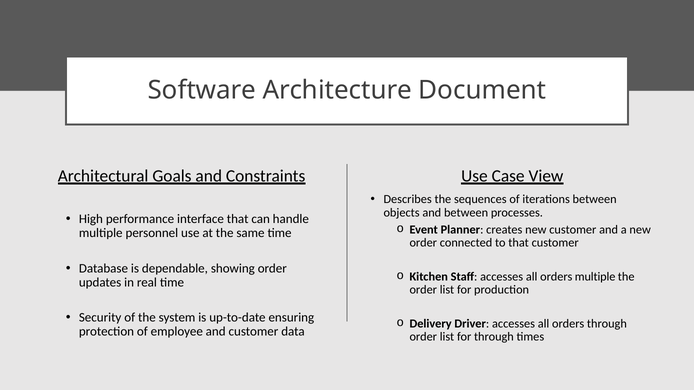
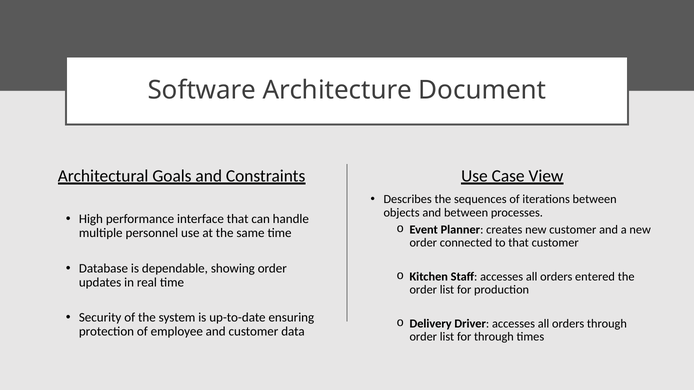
orders multiple: multiple -> entered
